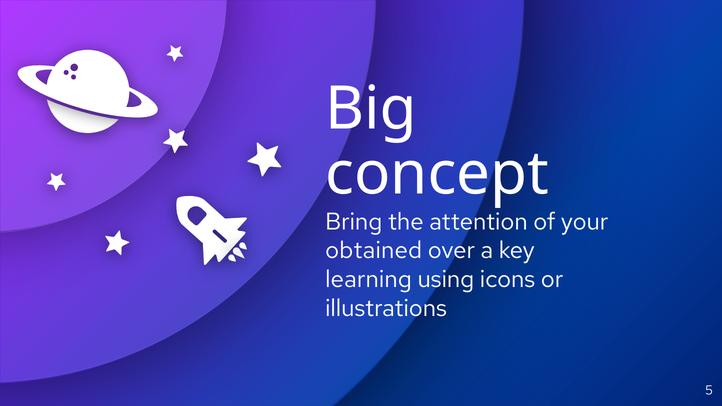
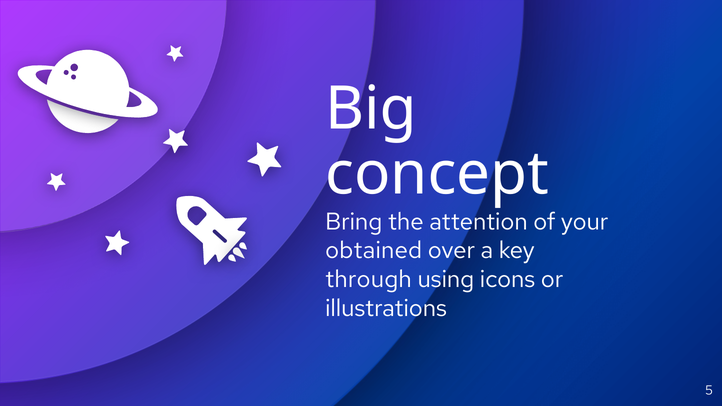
learning: learning -> through
